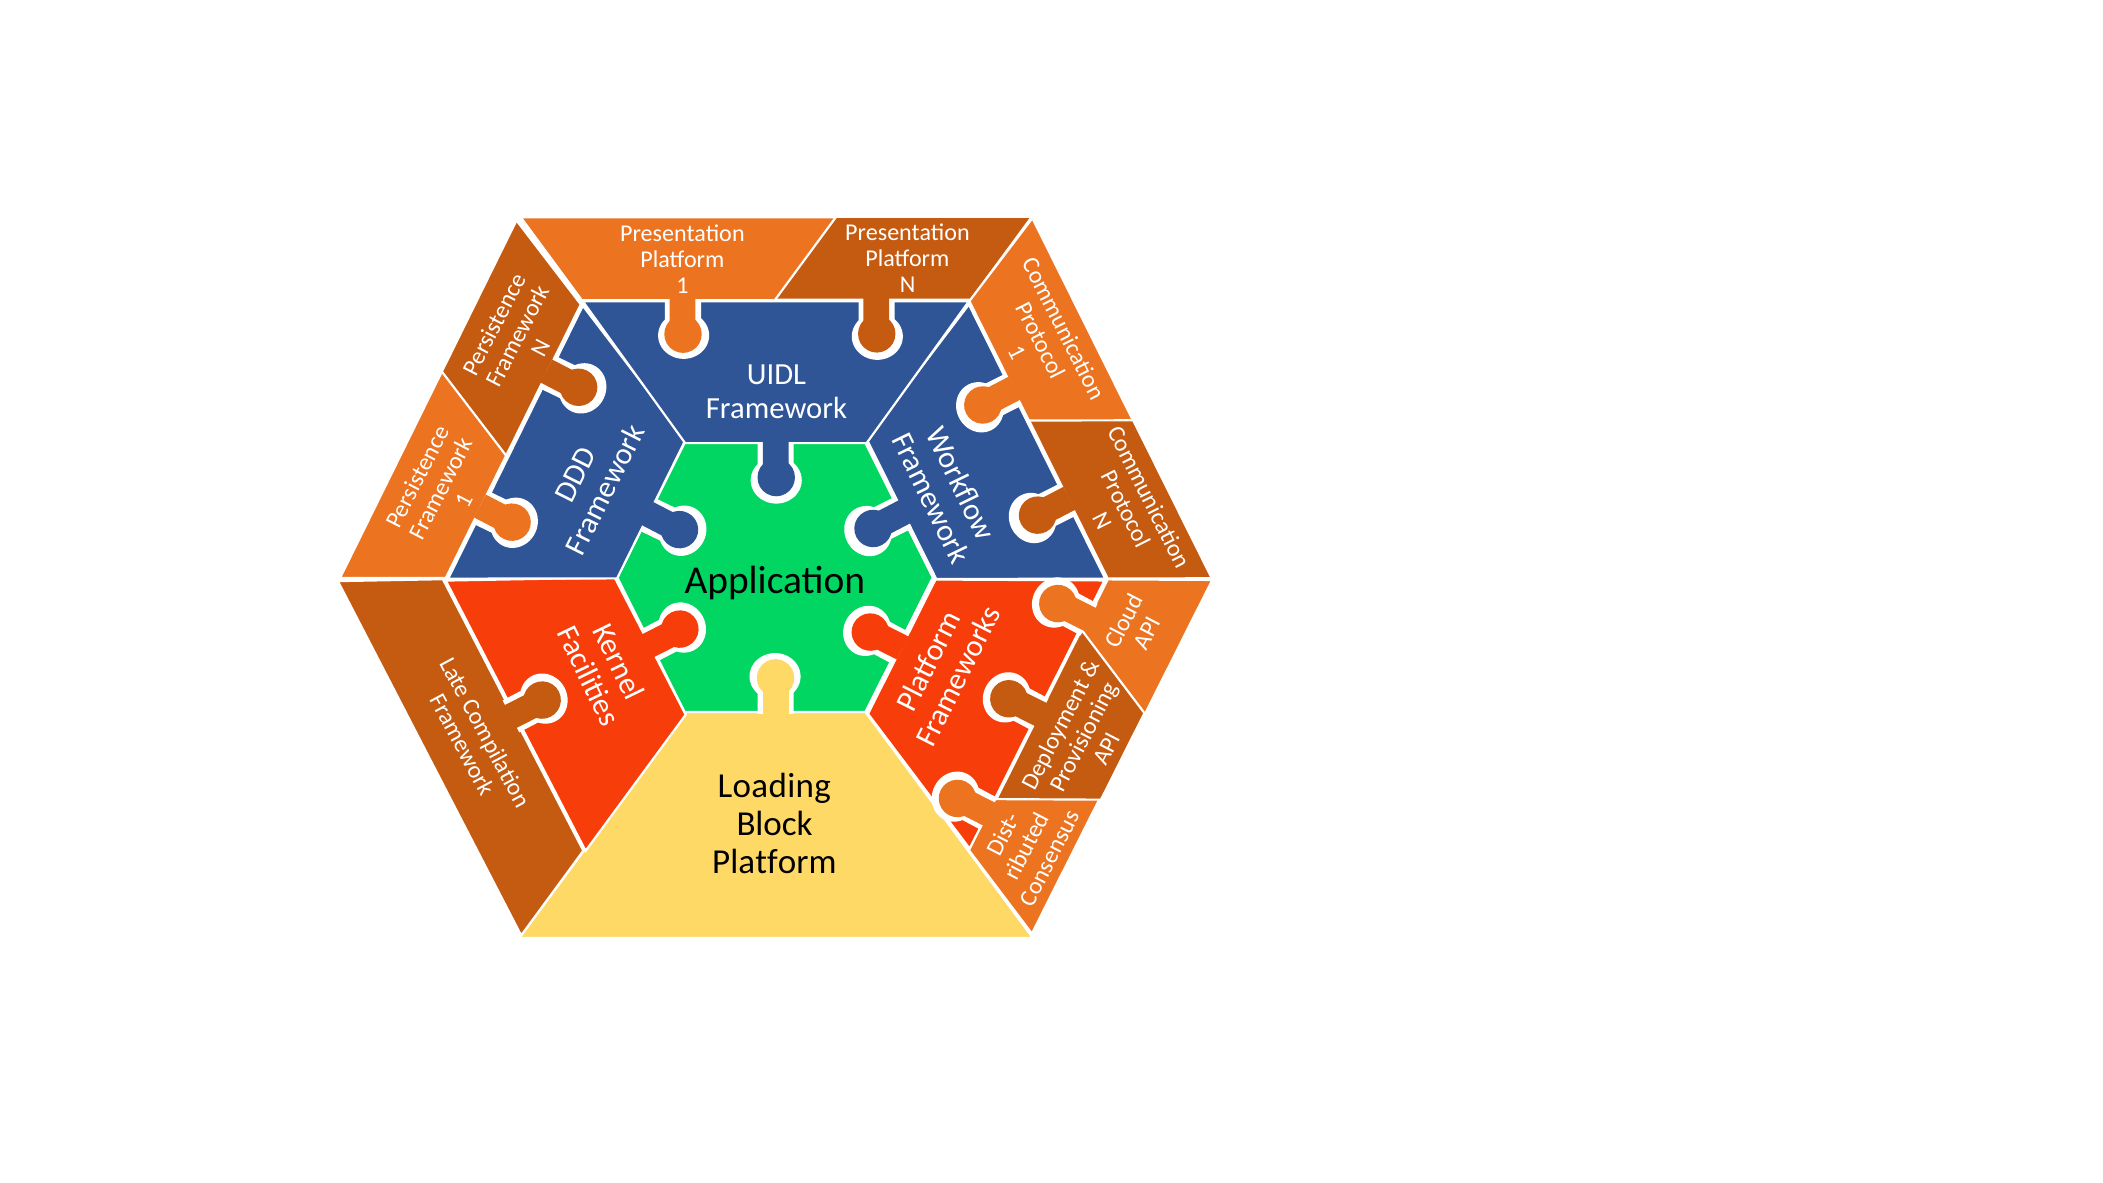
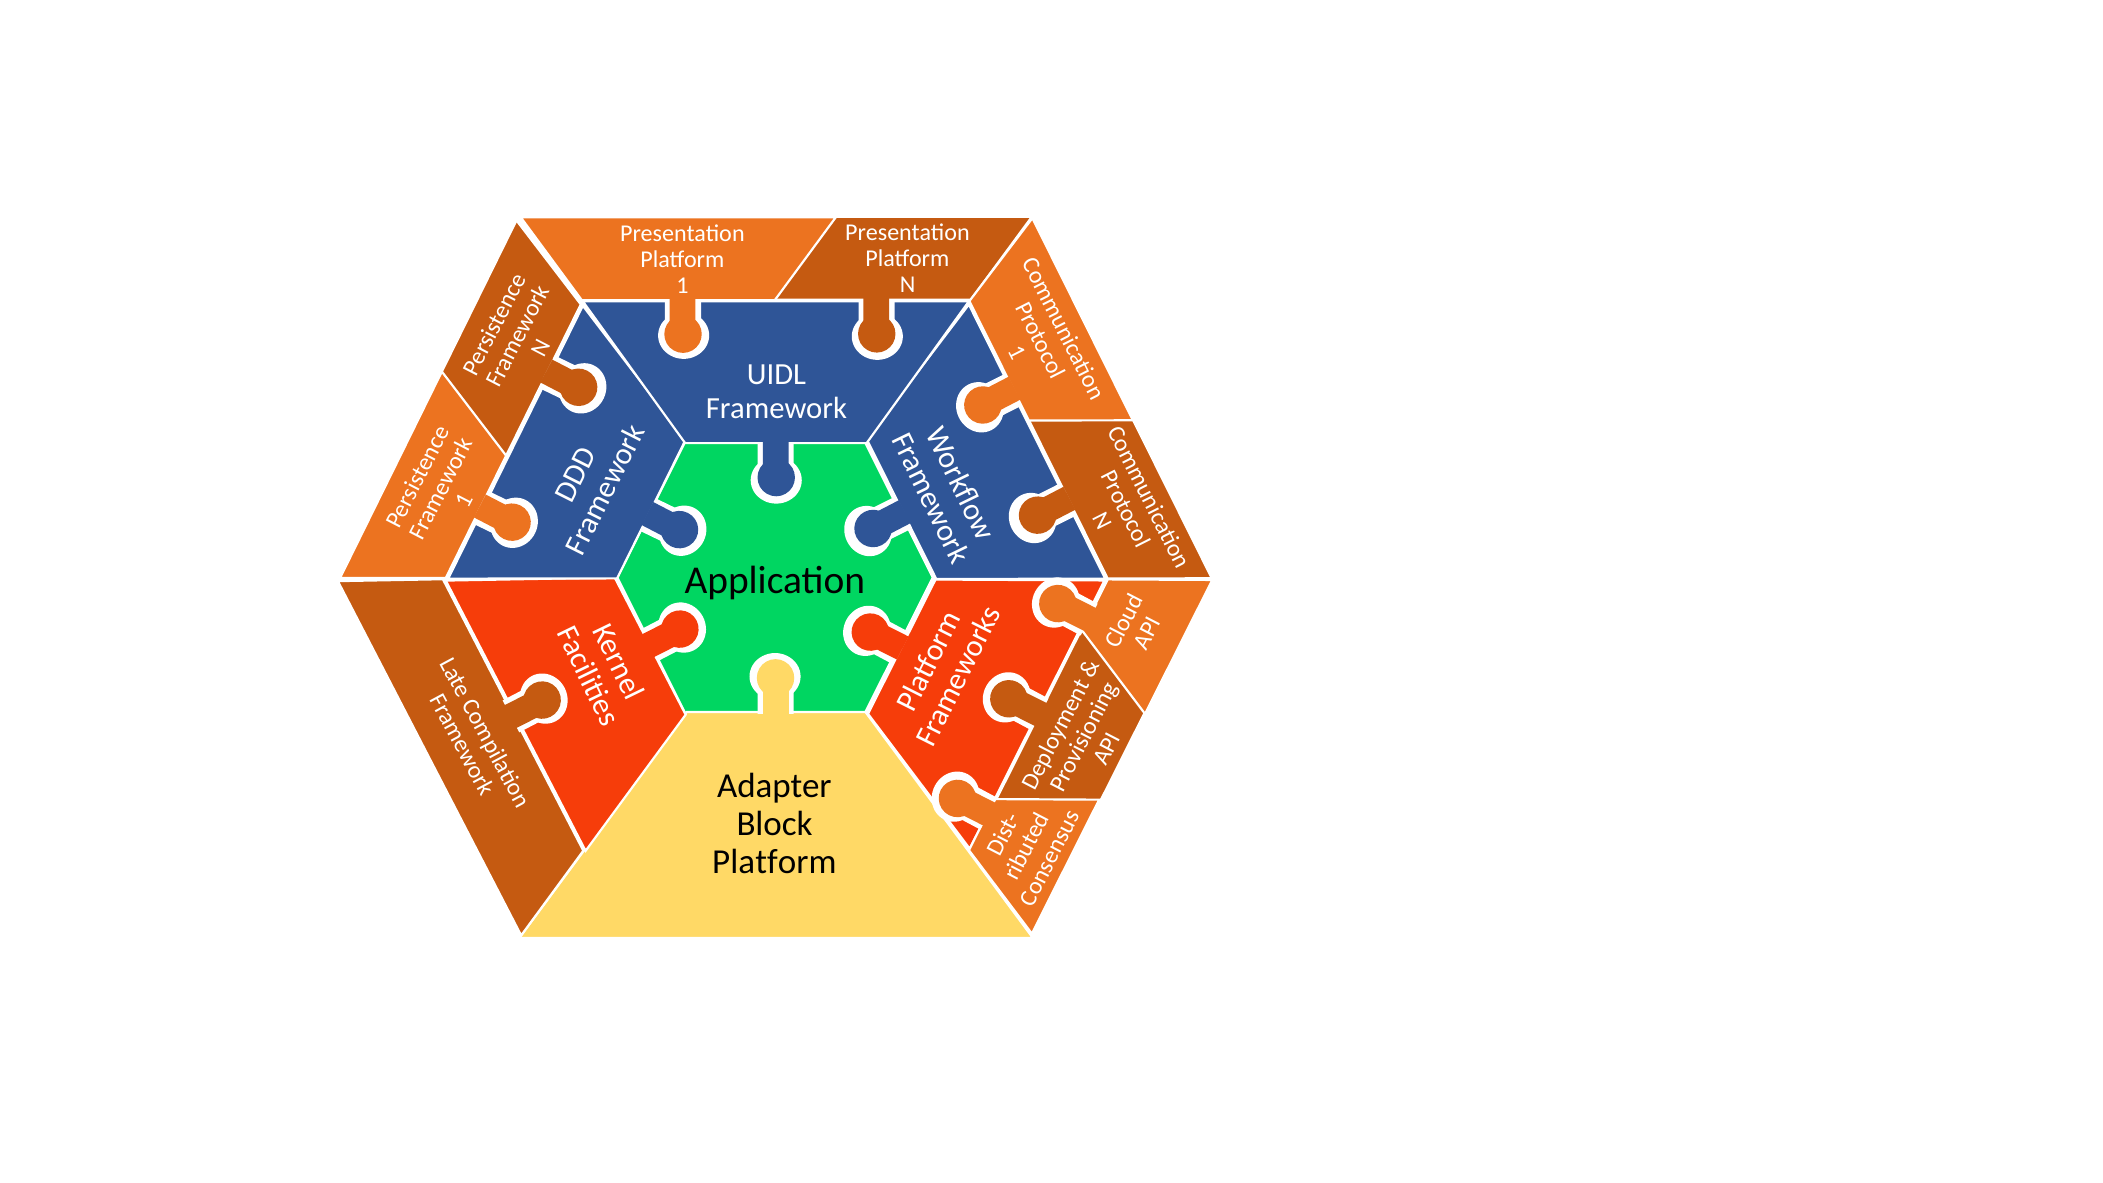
Loading: Loading -> Adapter
